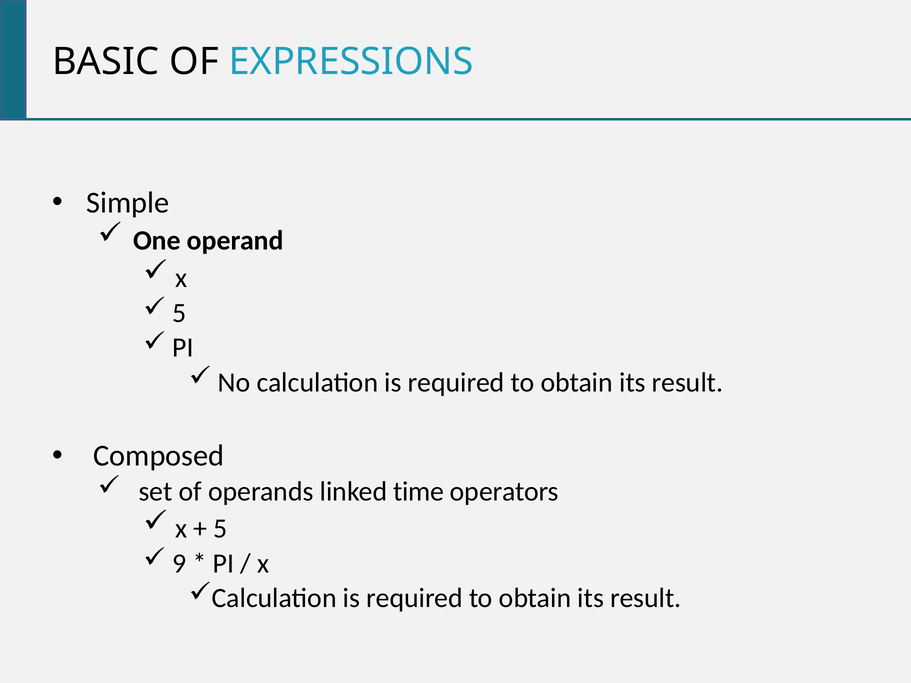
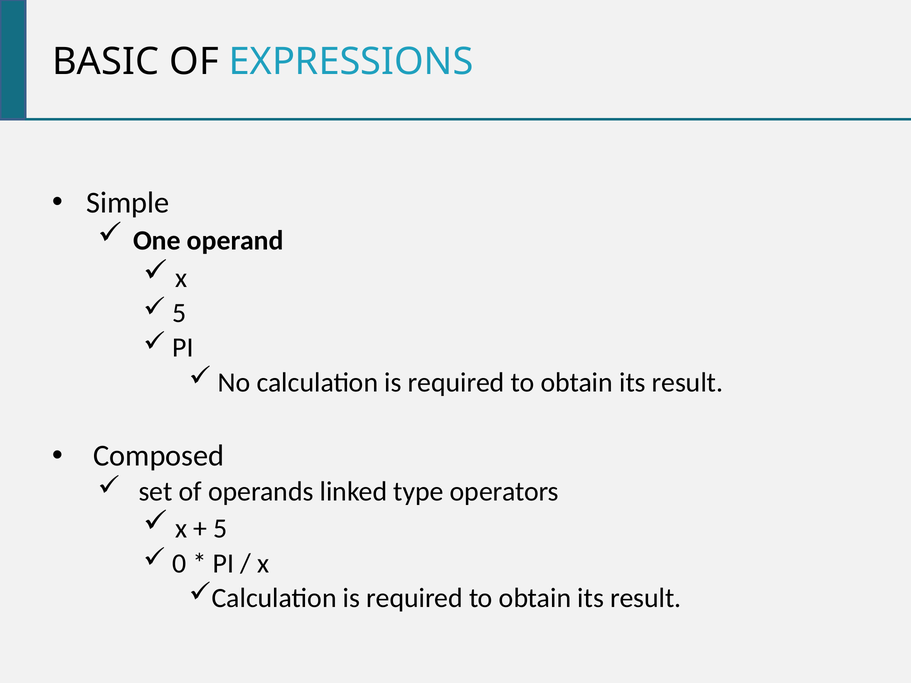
time: time -> type
9: 9 -> 0
